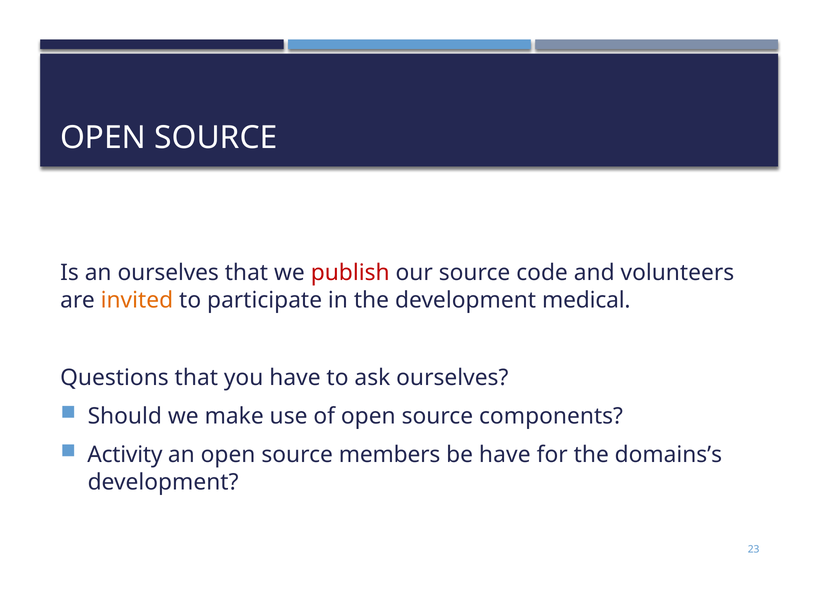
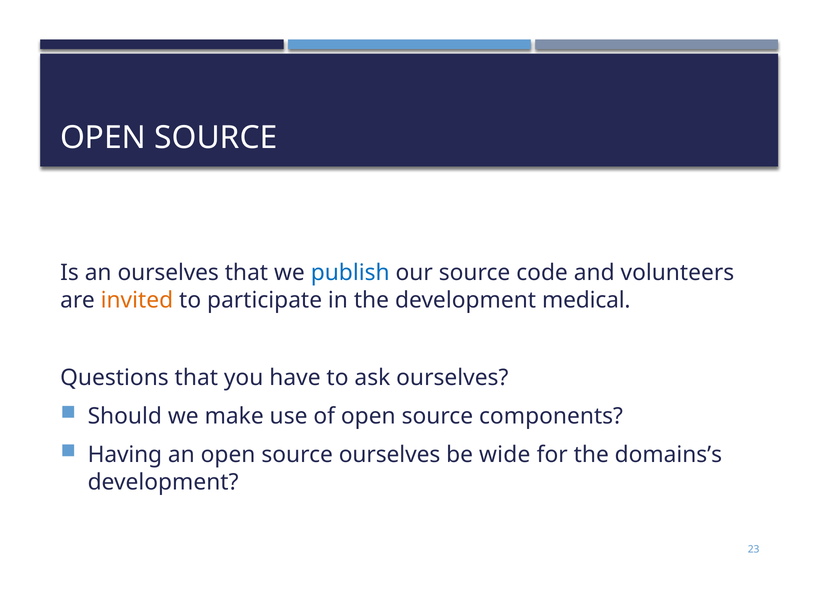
publish colour: red -> blue
Activity: Activity -> Having
source members: members -> ourselves
be have: have -> wide
